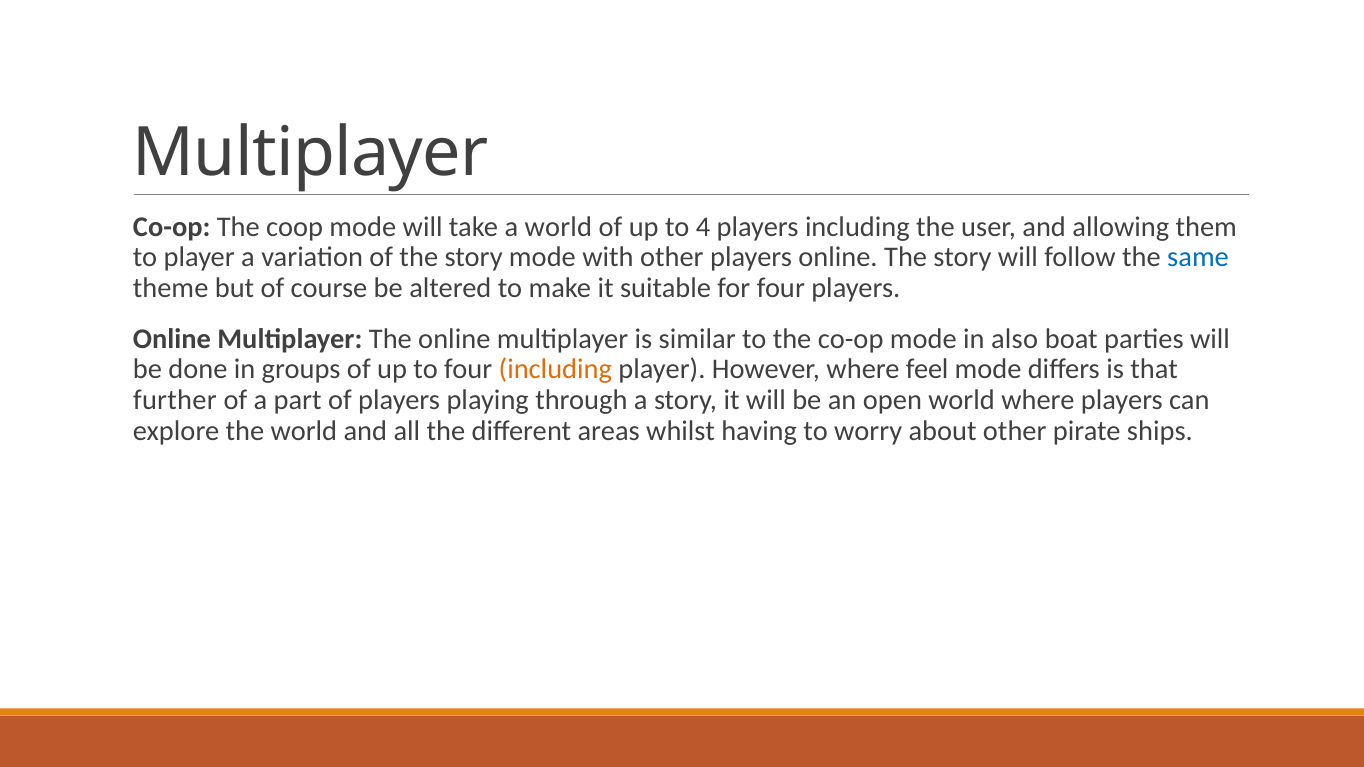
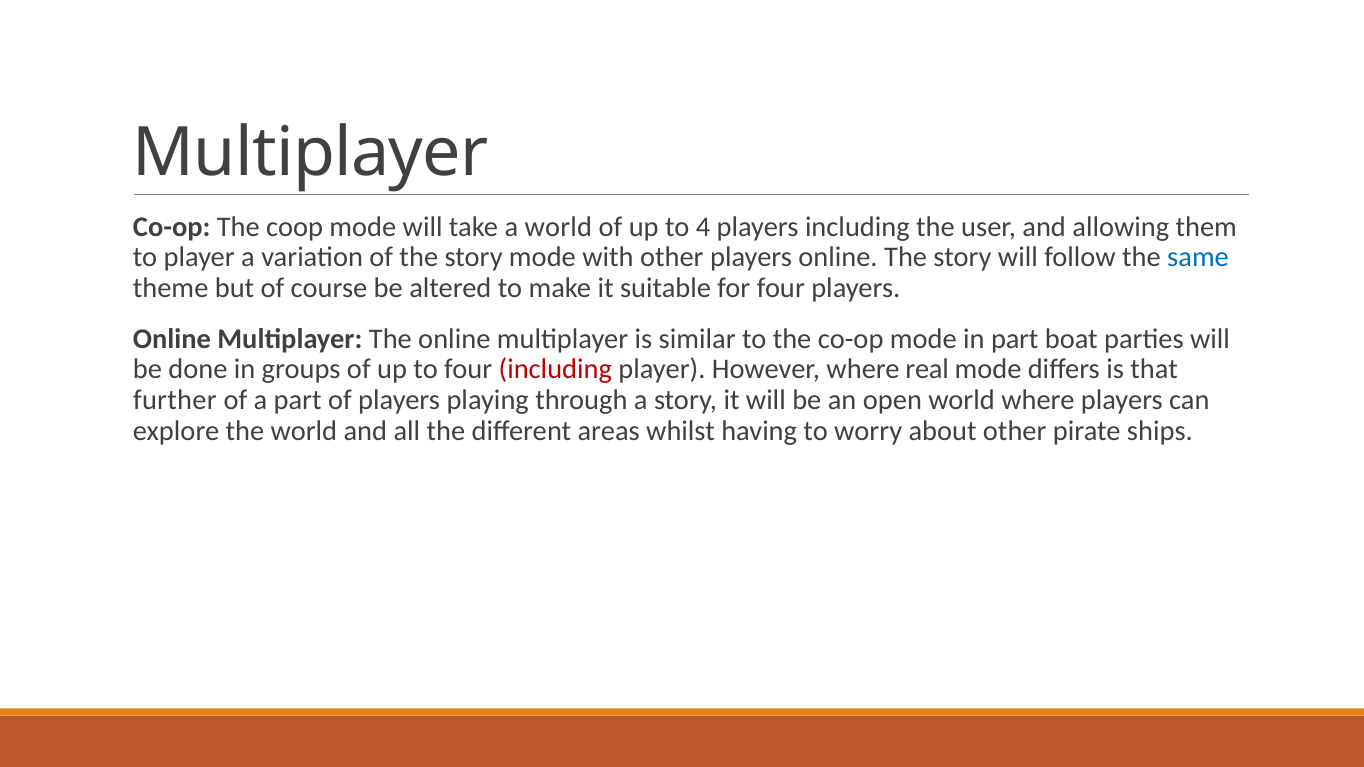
in also: also -> part
including at (555, 369) colour: orange -> red
feel: feel -> real
